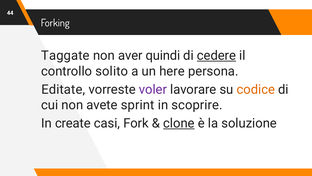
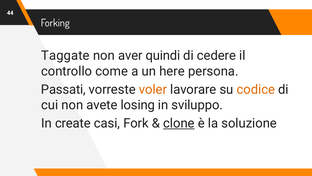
cedere underline: present -> none
solito: solito -> come
Editate: Editate -> Passati
voler colour: purple -> orange
sprint: sprint -> losing
scoprire: scoprire -> sviluppo
